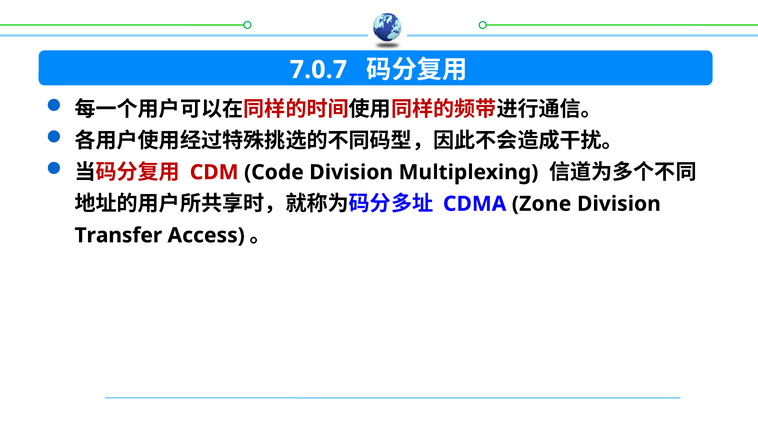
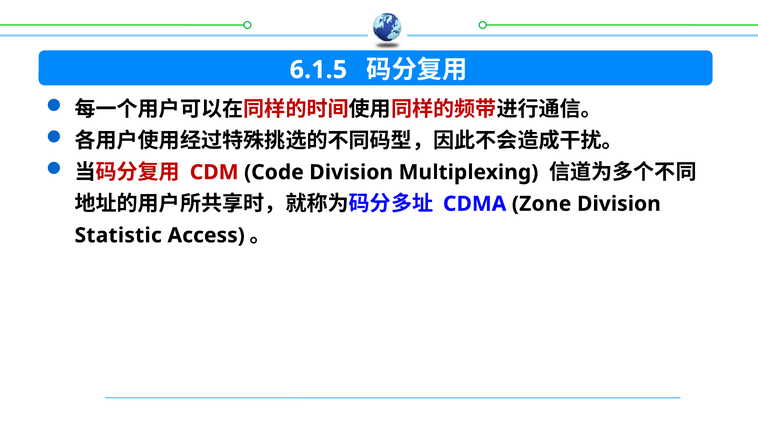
7.0.7: 7.0.7 -> 6.1.5
Transfer: Transfer -> Statistic
